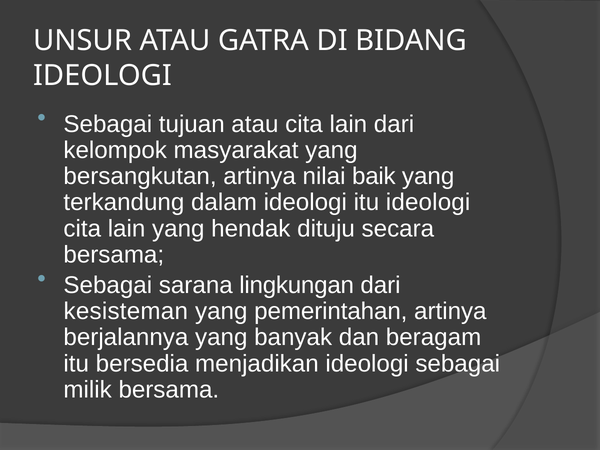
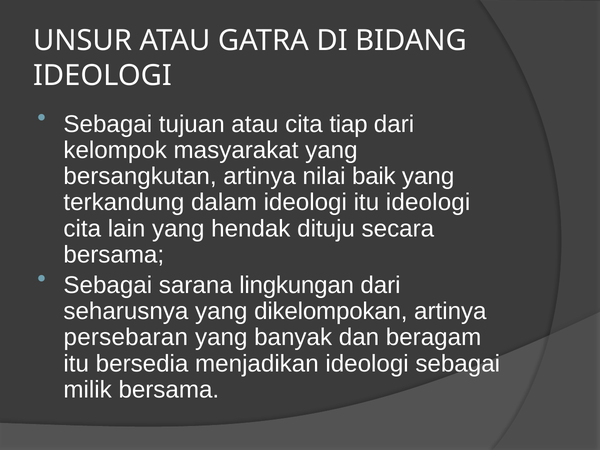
atau cita lain: lain -> tiap
kesisteman: kesisteman -> seharusnya
pemerintahan: pemerintahan -> dikelompokan
berjalannya: berjalannya -> persebaran
